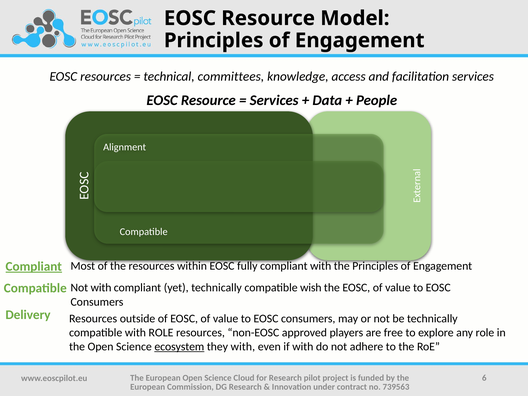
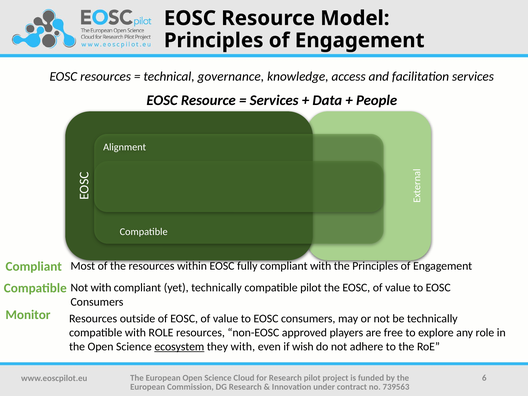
committees: committees -> governance
Compliant at (34, 266) underline: present -> none
compatible wish: wish -> pilot
Delivery: Delivery -> Monitor
if with: with -> wish
